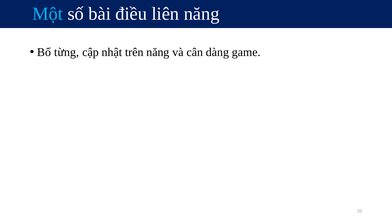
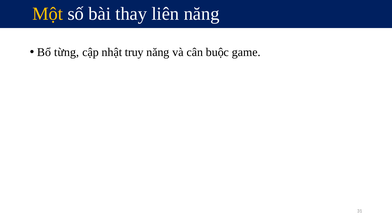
Một colour: light blue -> yellow
điều: điều -> thay
trên: trên -> truy
dàng: dàng -> buộc
